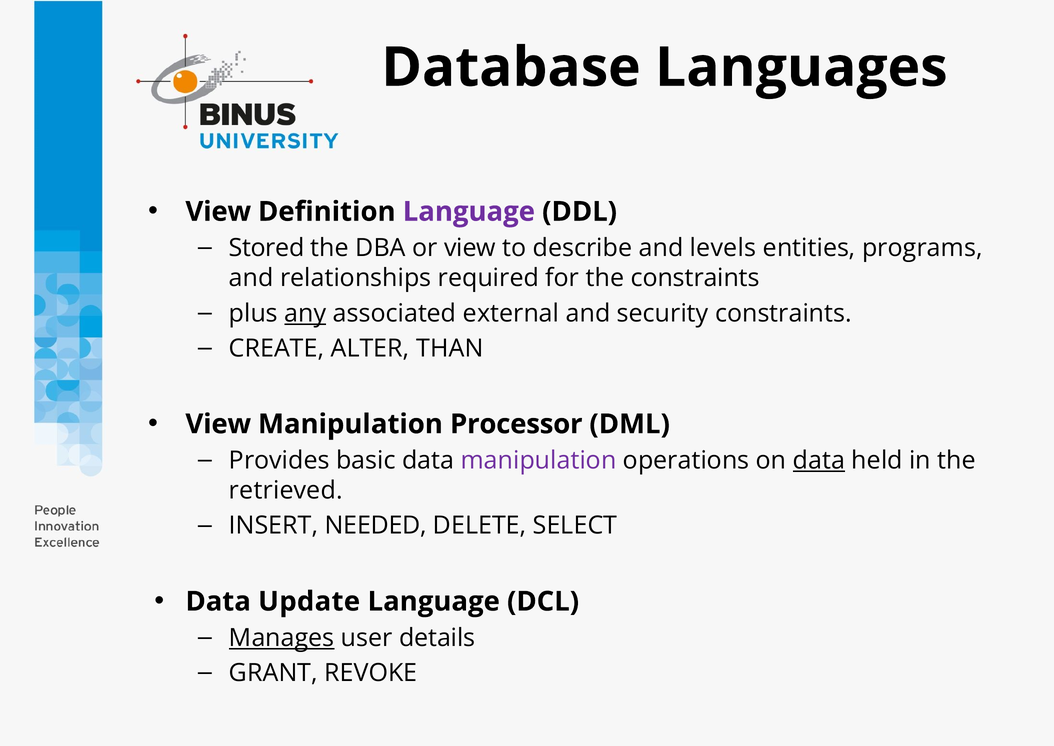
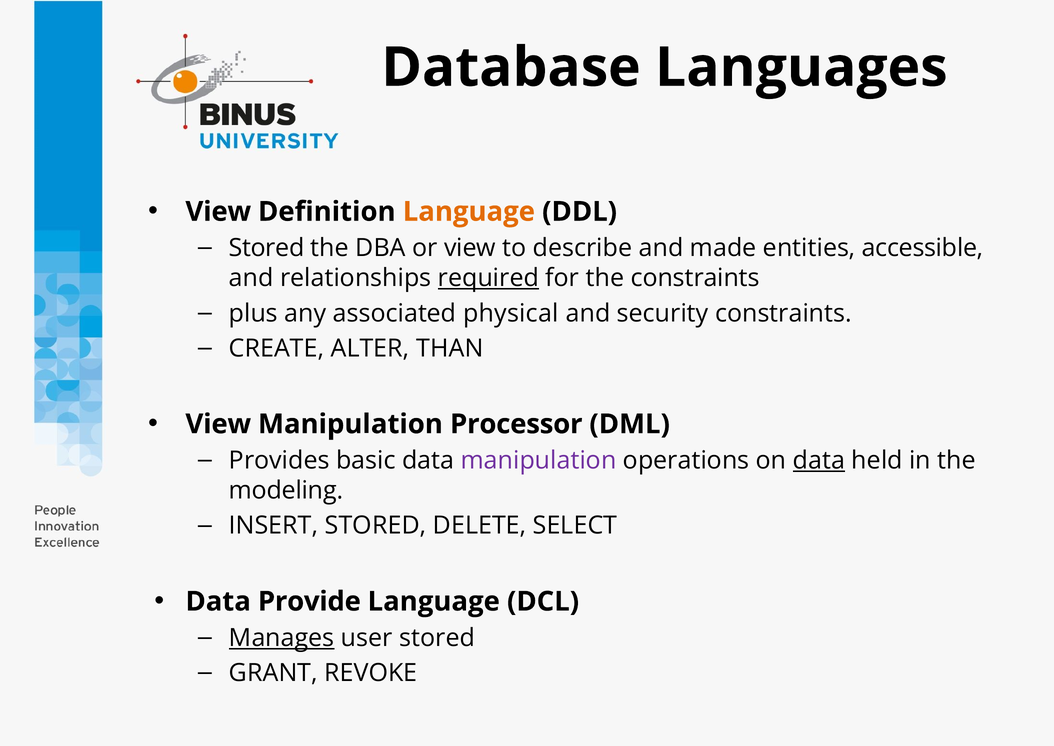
Language at (469, 212) colour: purple -> orange
levels: levels -> made
programs: programs -> accessible
required underline: none -> present
any underline: present -> none
external: external -> physical
retrieved: retrieved -> modeling
INSERT NEEDED: NEEDED -> STORED
Update: Update -> Provide
user details: details -> stored
